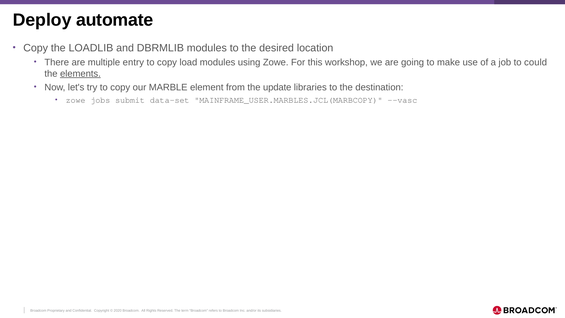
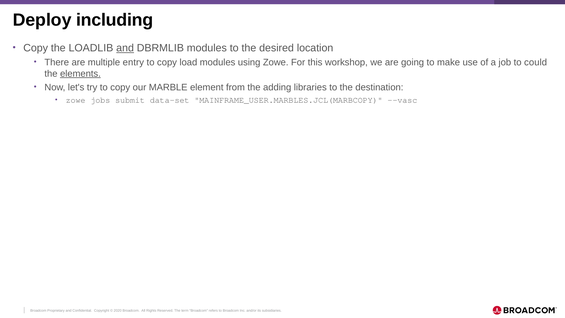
automate: automate -> including
and at (125, 48) underline: none -> present
update: update -> adding
